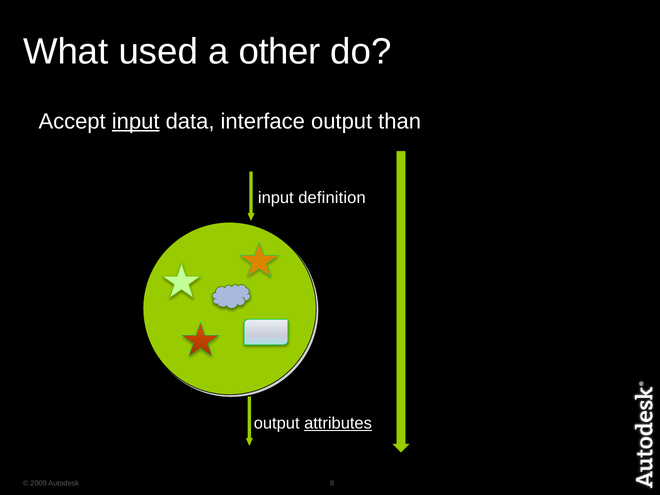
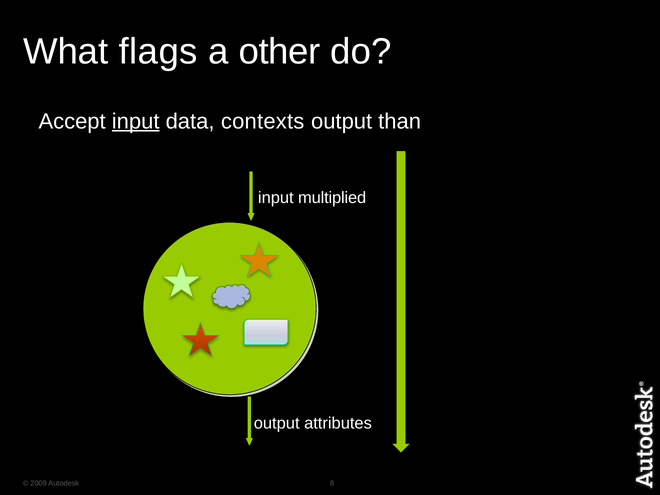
used: used -> flags
interface: interface -> contexts
definition: definition -> multiplied
attributes underline: present -> none
